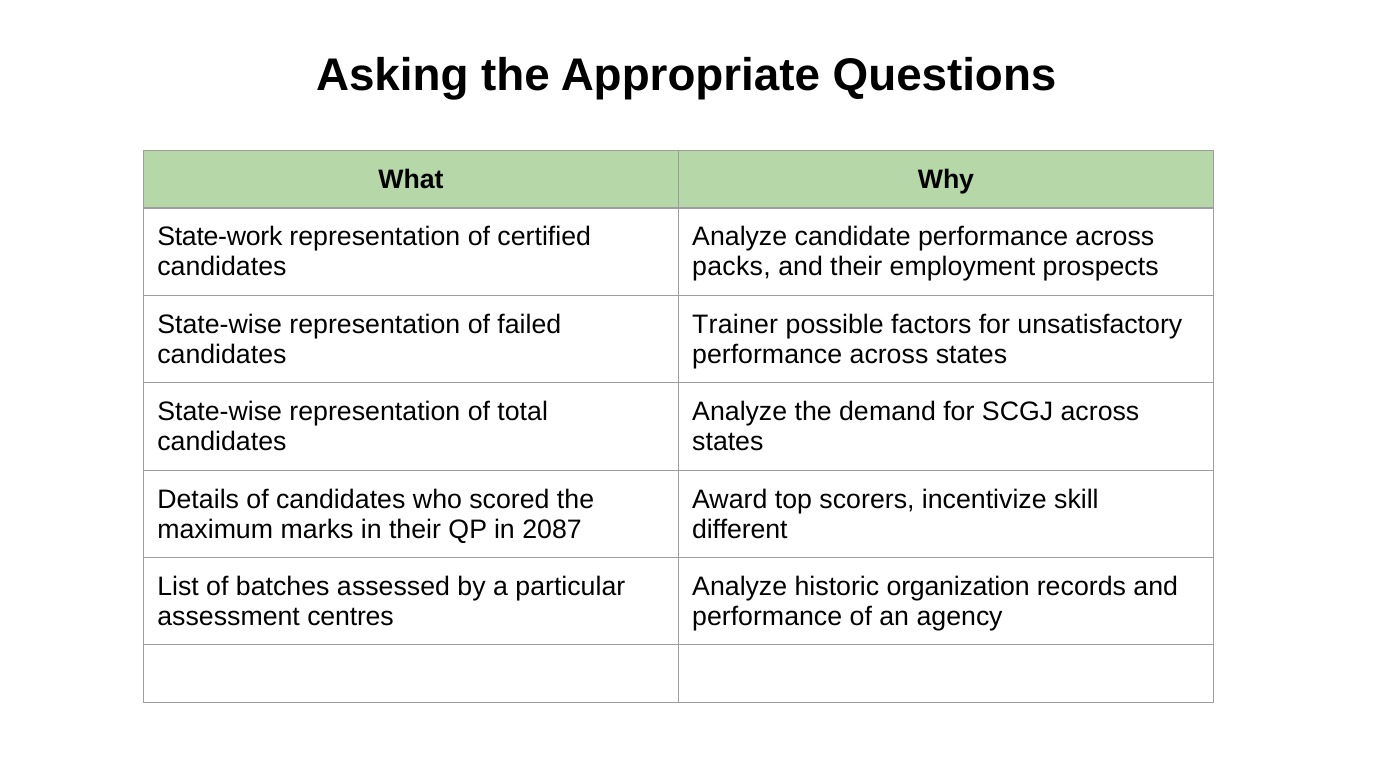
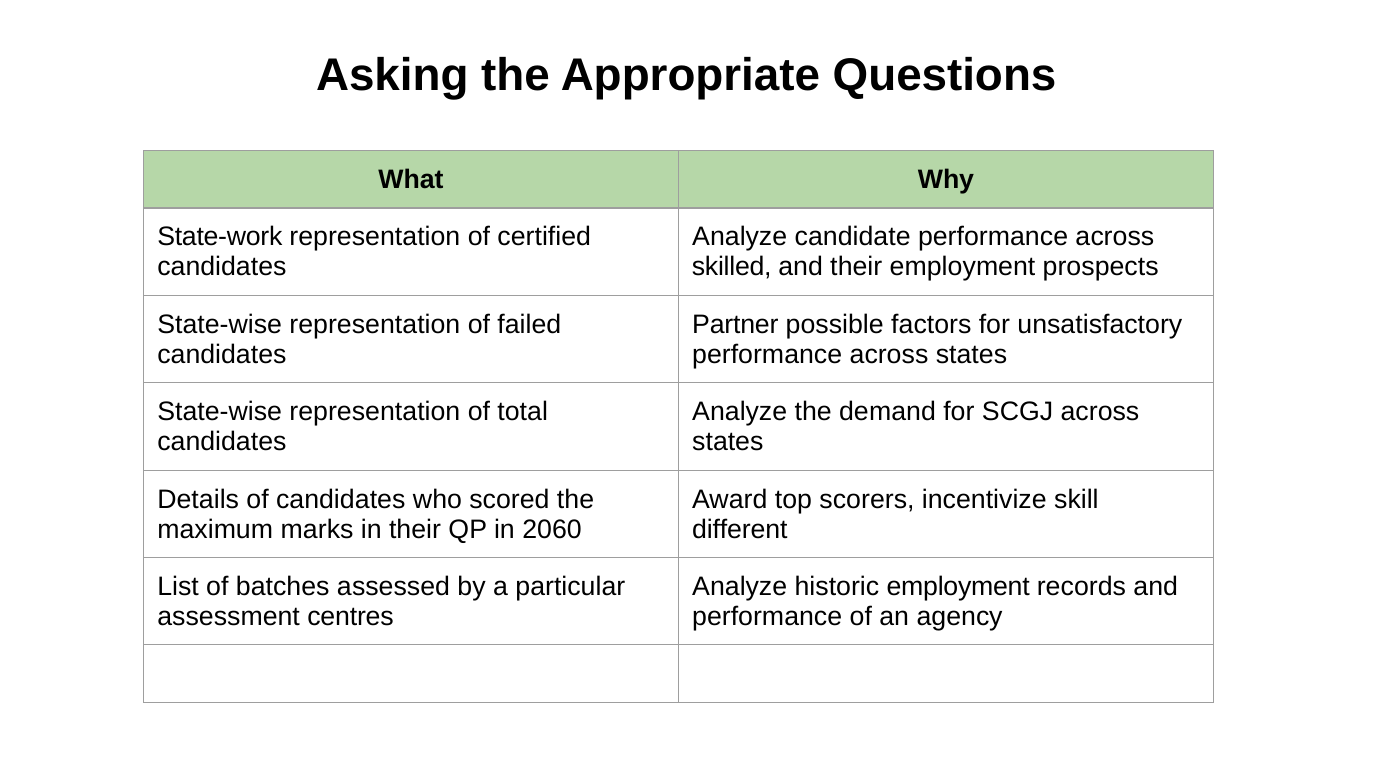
packs: packs -> skilled
Trainer: Trainer -> Partner
2087: 2087 -> 2060
historic organization: organization -> employment
